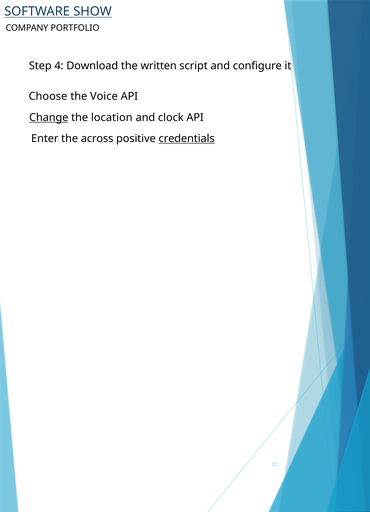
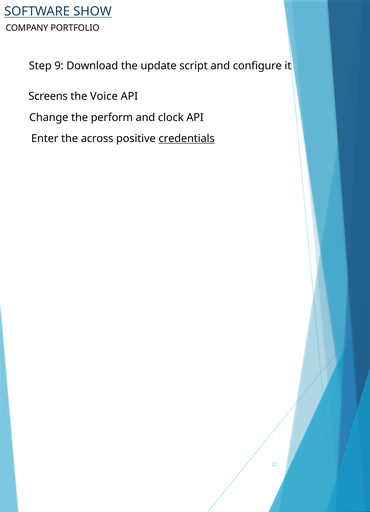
4: 4 -> 9
written: written -> update
Choose: Choose -> Screens
Change underline: present -> none
location: location -> perform
